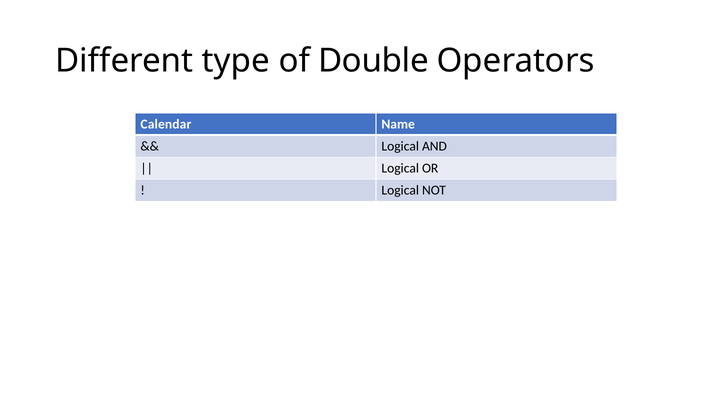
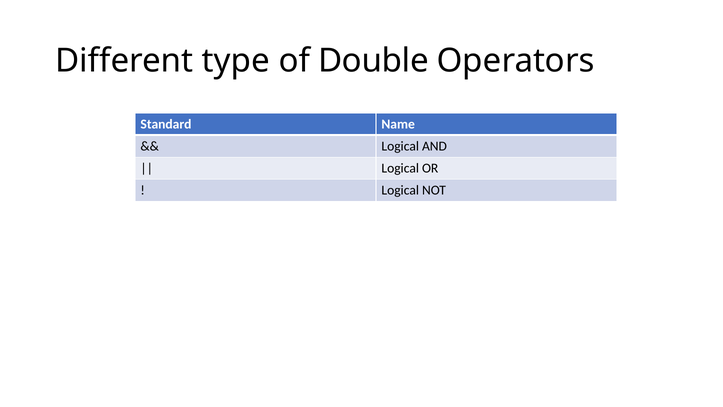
Calendar: Calendar -> Standard
